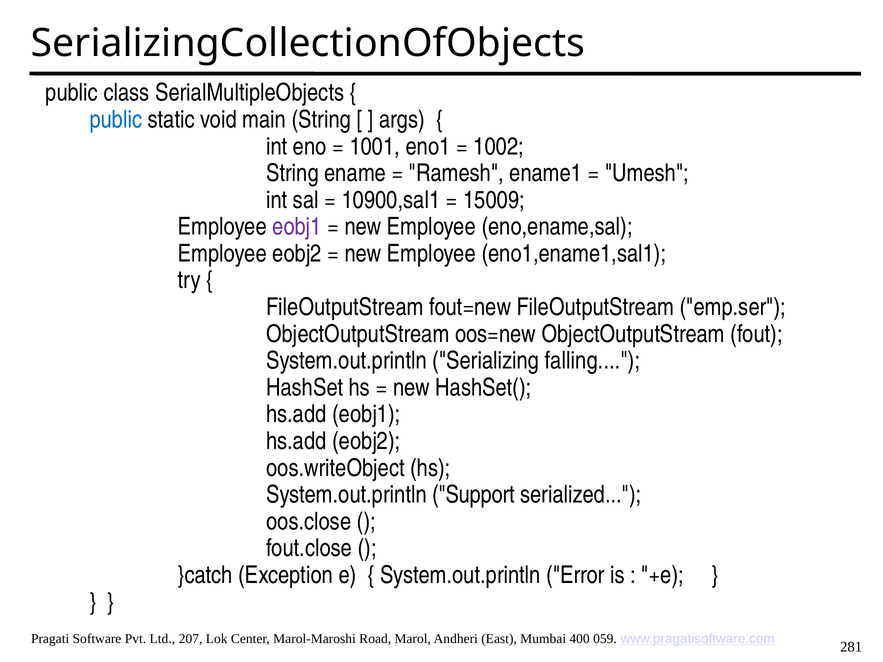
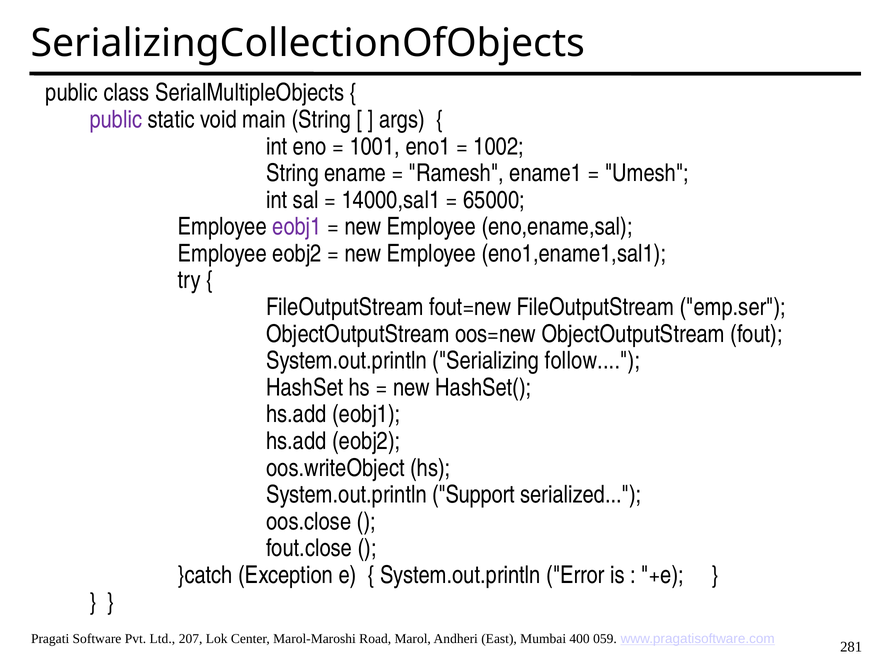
public at (116, 120) colour: blue -> purple
10900,sal1: 10900,sal1 -> 14000,sal1
15009: 15009 -> 65000
falling: falling -> follow
